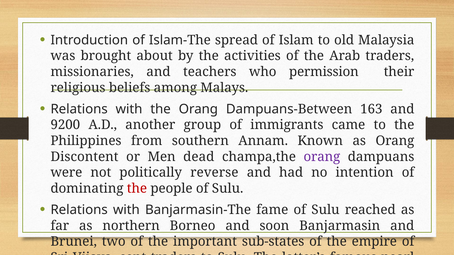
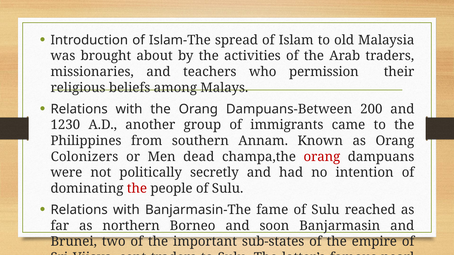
163: 163 -> 200
9200: 9200 -> 1230
Discontent: Discontent -> Colonizers
orang at (322, 157) colour: purple -> red
reverse: reverse -> secretly
